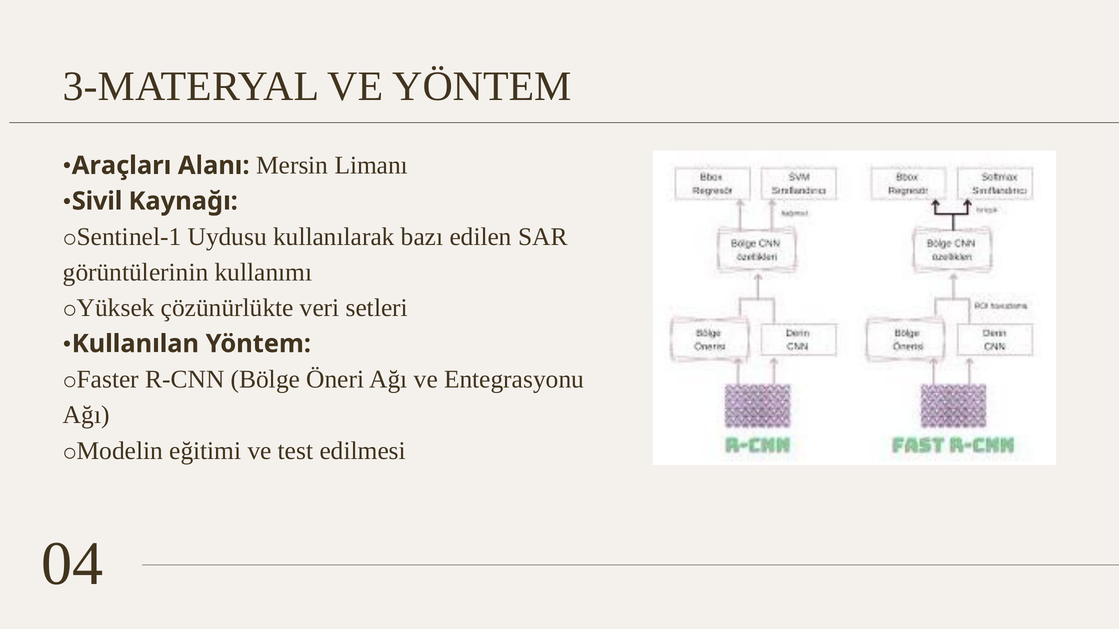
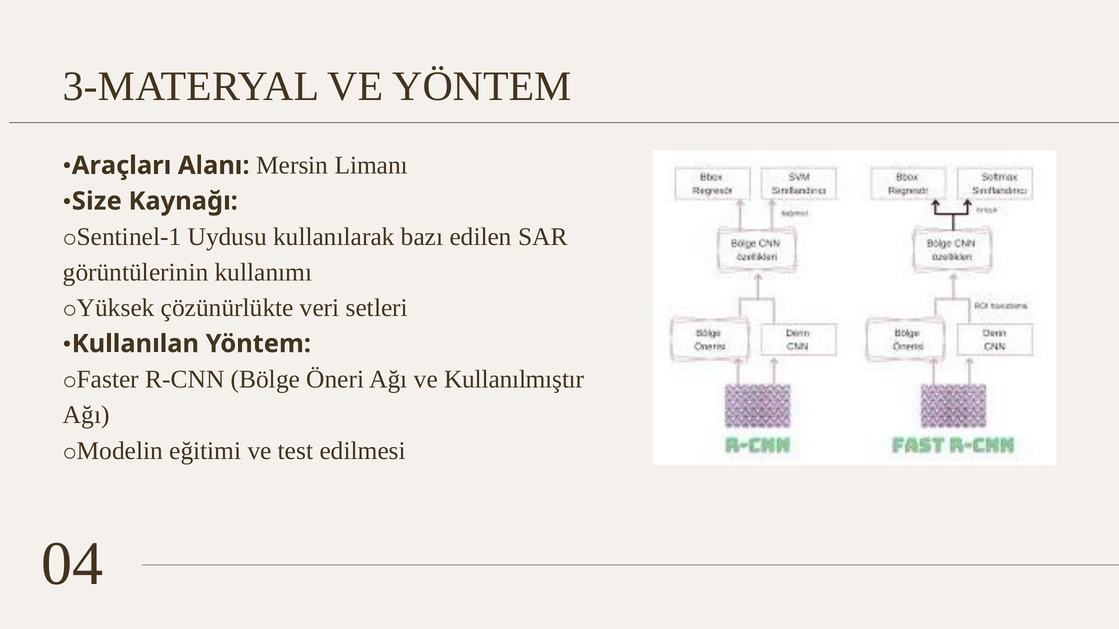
Sivil: Sivil -> Size
Entegrasyonu: Entegrasyonu -> Kullanılmıştır
